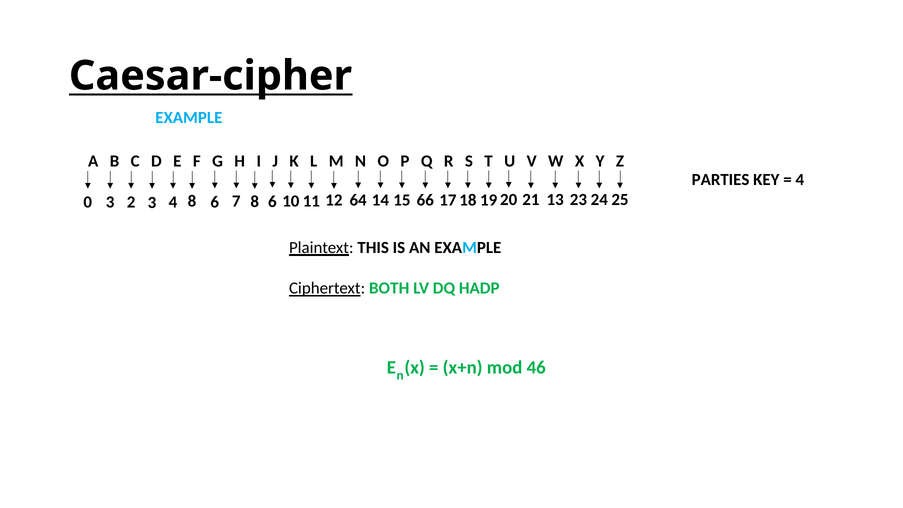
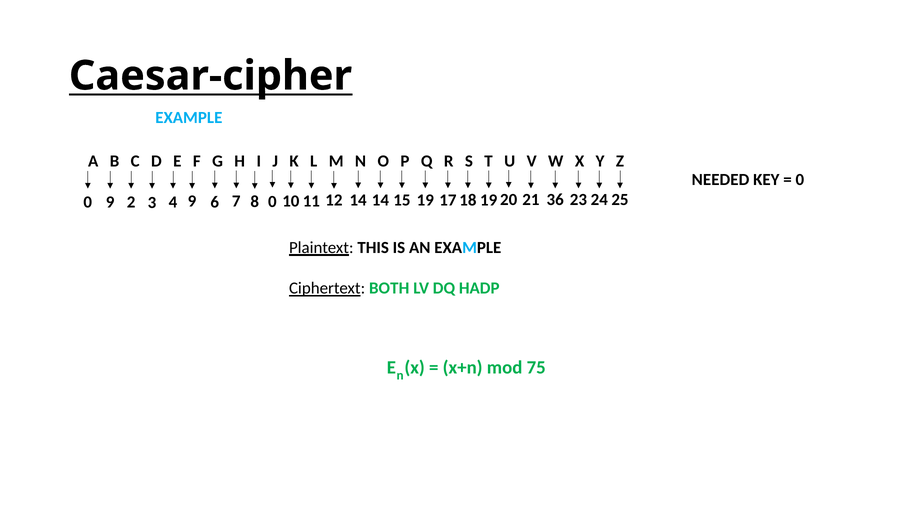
PARTIES: PARTIES -> NEEDED
4 at (800, 180): 4 -> 0
0 3: 3 -> 9
4 8: 8 -> 9
7 8 6: 6 -> 0
12 64: 64 -> 14
66: 66 -> 19
13: 13 -> 36
46: 46 -> 75
